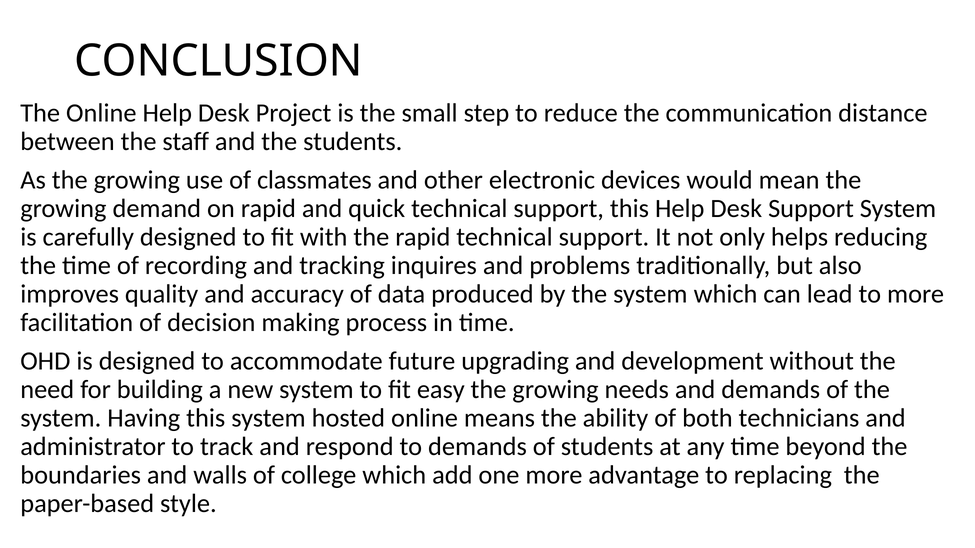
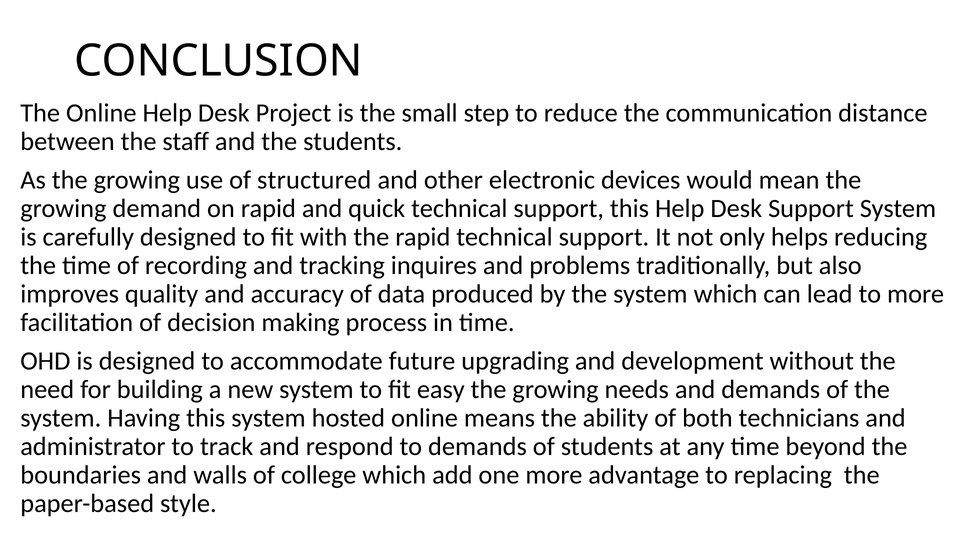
classmates: classmates -> structured
